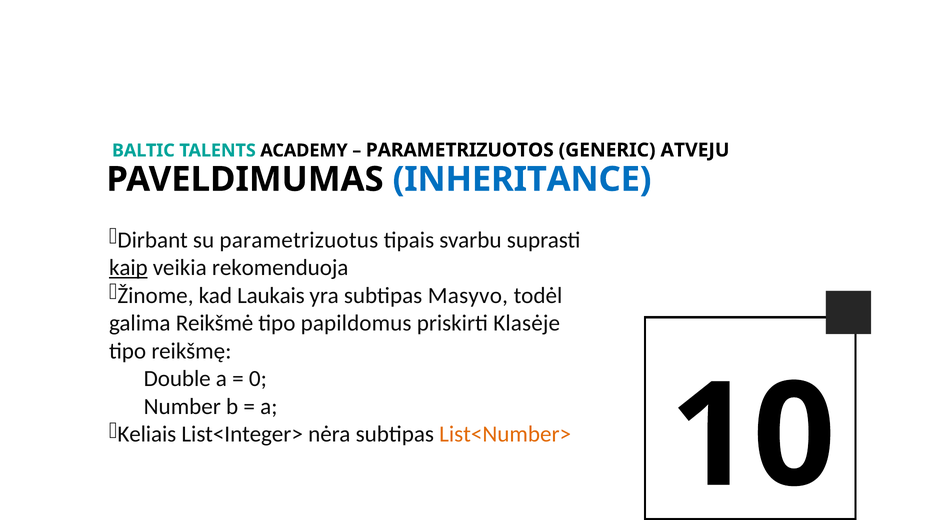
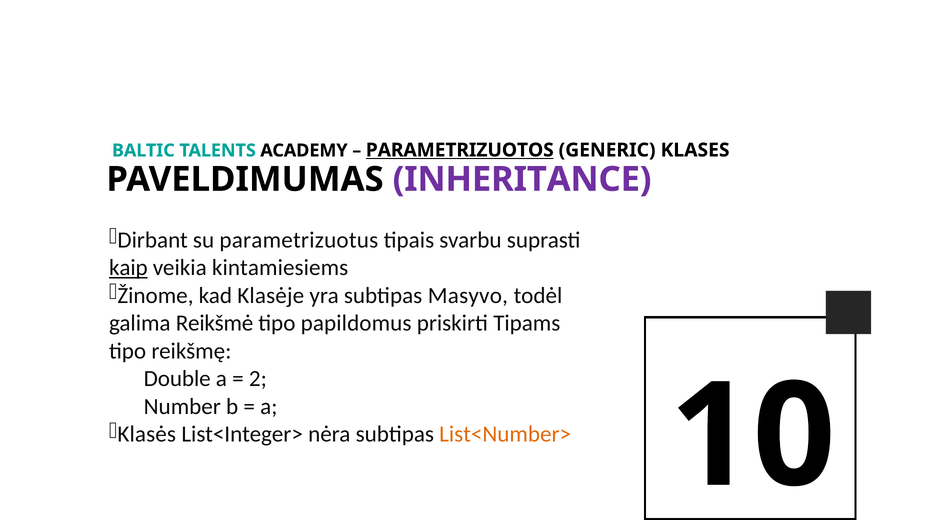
PARAMETRIZUOTOS underline: none -> present
ATVEJU: ATVEJU -> KLASES
INHERITANCE colour: blue -> purple
rekomenduoja: rekomenduoja -> kintamiesiems
Laukais: Laukais -> Klasėje
Klasėje: Klasėje -> Tipams
0: 0 -> 2
Keliais: Keliais -> Klasės
